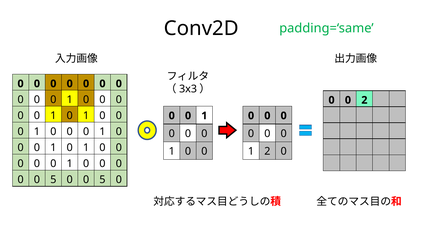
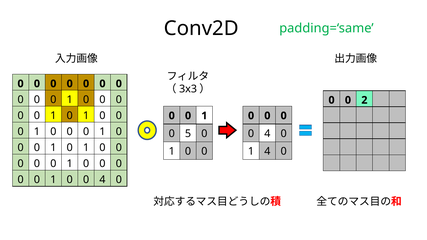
0 at (188, 134): 0 -> 5
0 at (267, 134): 0 -> 4
1 2: 2 -> 4
5 at (53, 180): 5 -> 1
5 at (102, 180): 5 -> 4
